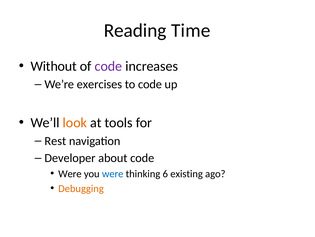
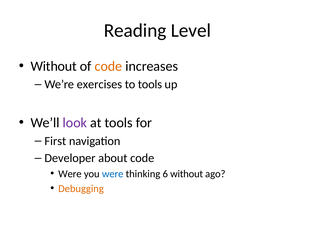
Time: Time -> Level
code at (108, 66) colour: purple -> orange
to code: code -> tools
look colour: orange -> purple
Rest: Rest -> First
6 existing: existing -> without
